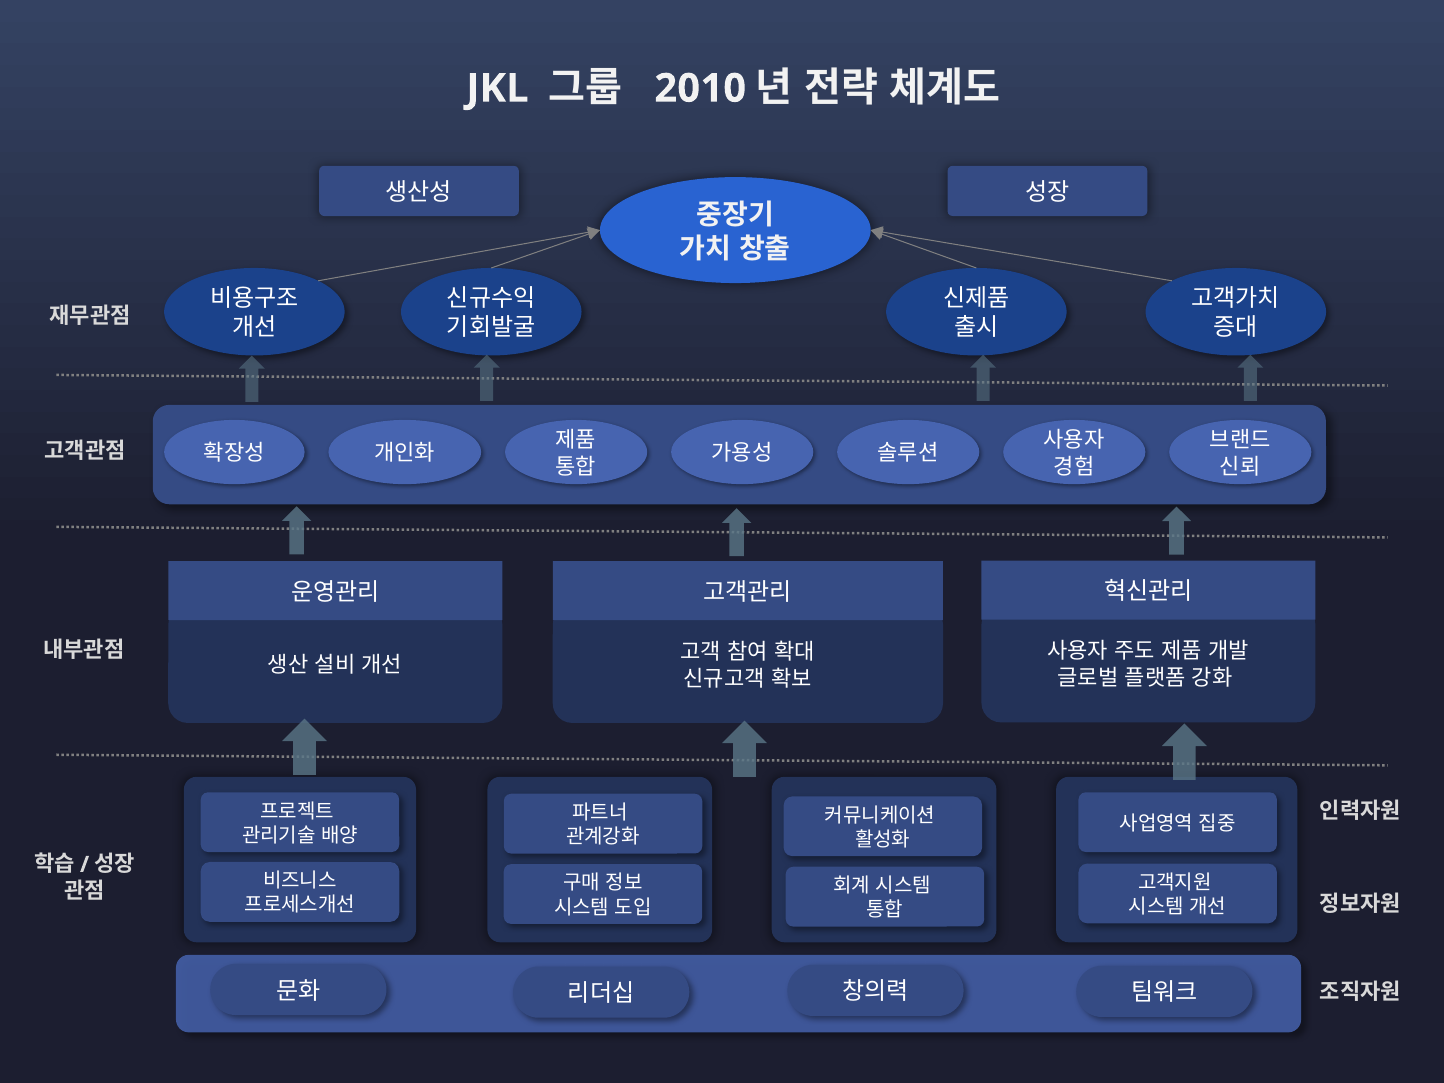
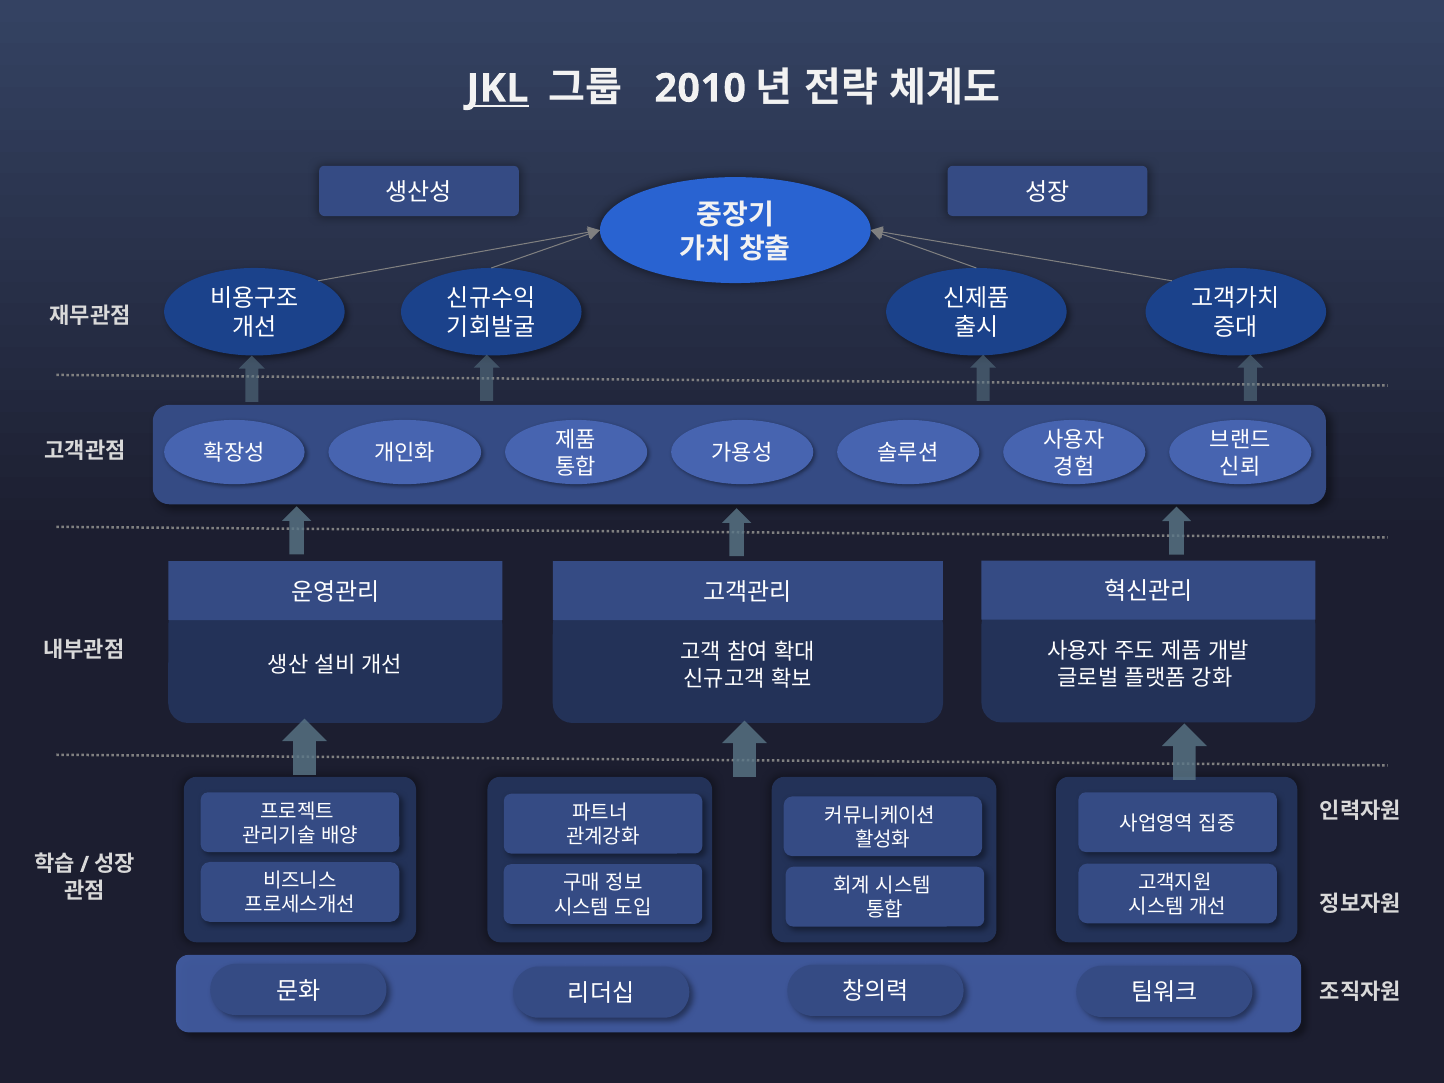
JKL underline: none -> present
